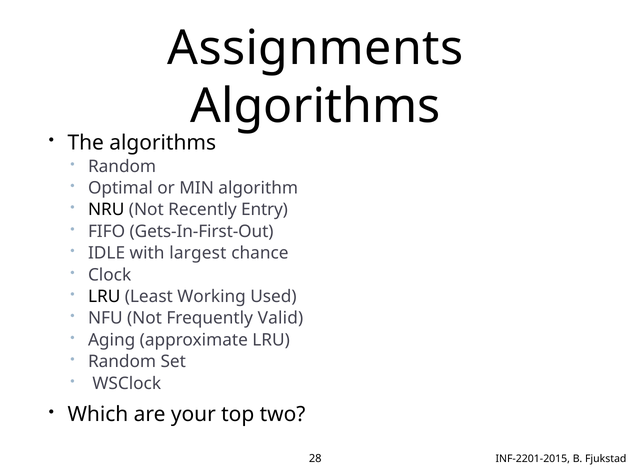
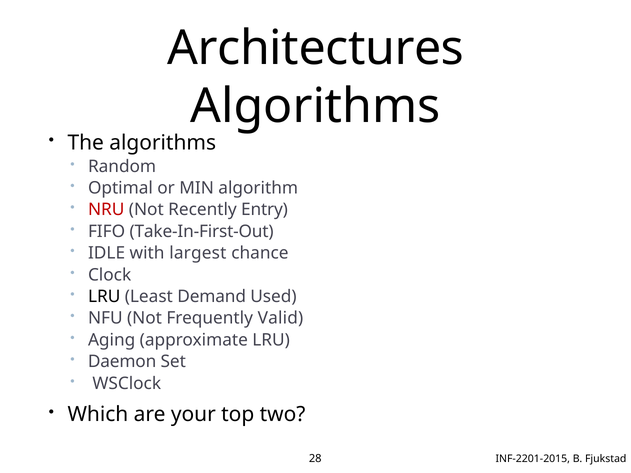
Assignments: Assignments -> Architectures
NRU colour: black -> red
Gets-In-First-Out: Gets-In-First-Out -> Take-In-First-Out
Working: Working -> Demand
Random at (122, 362): Random -> Daemon
